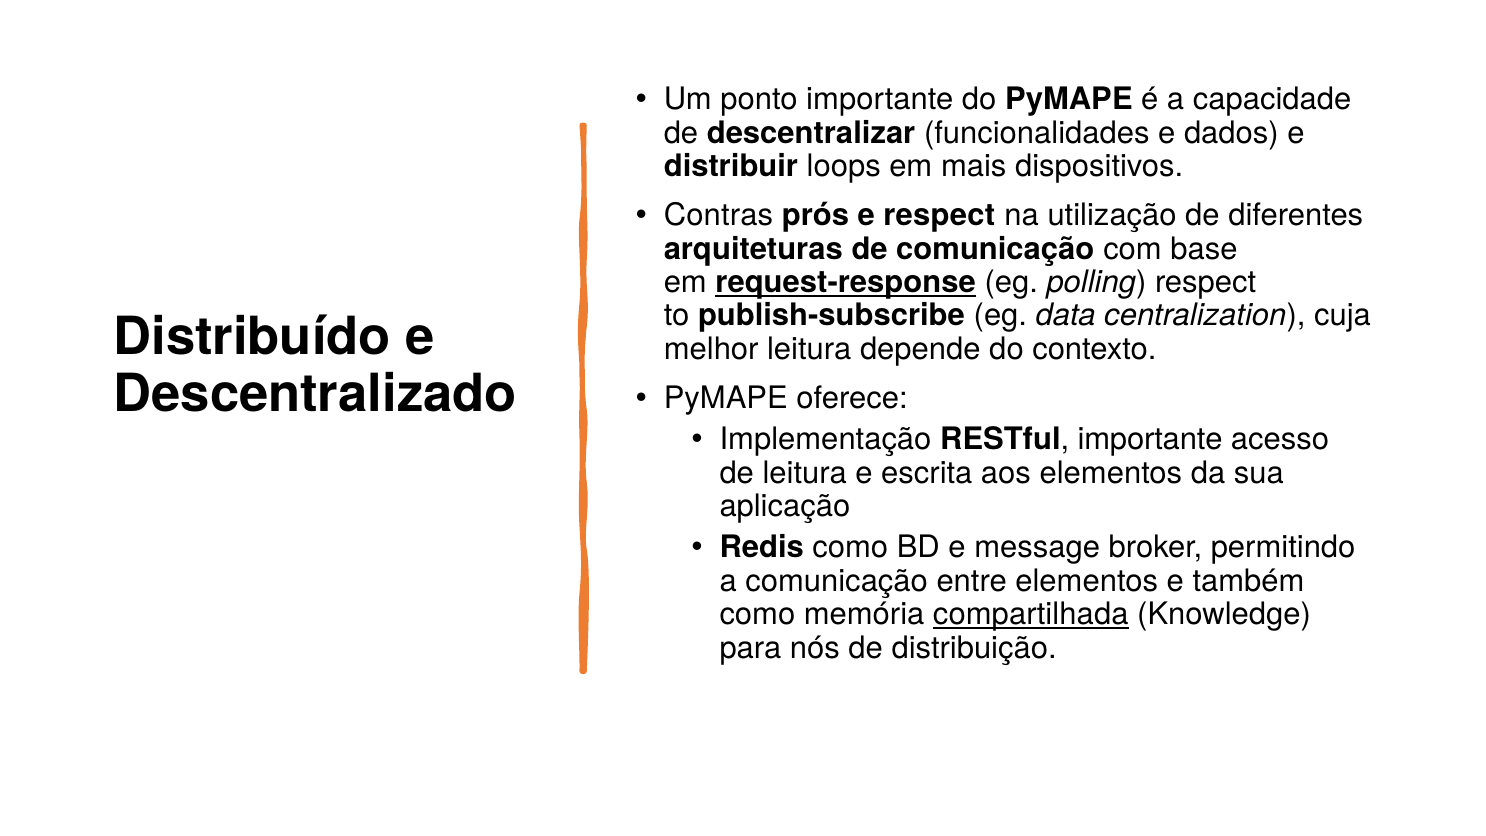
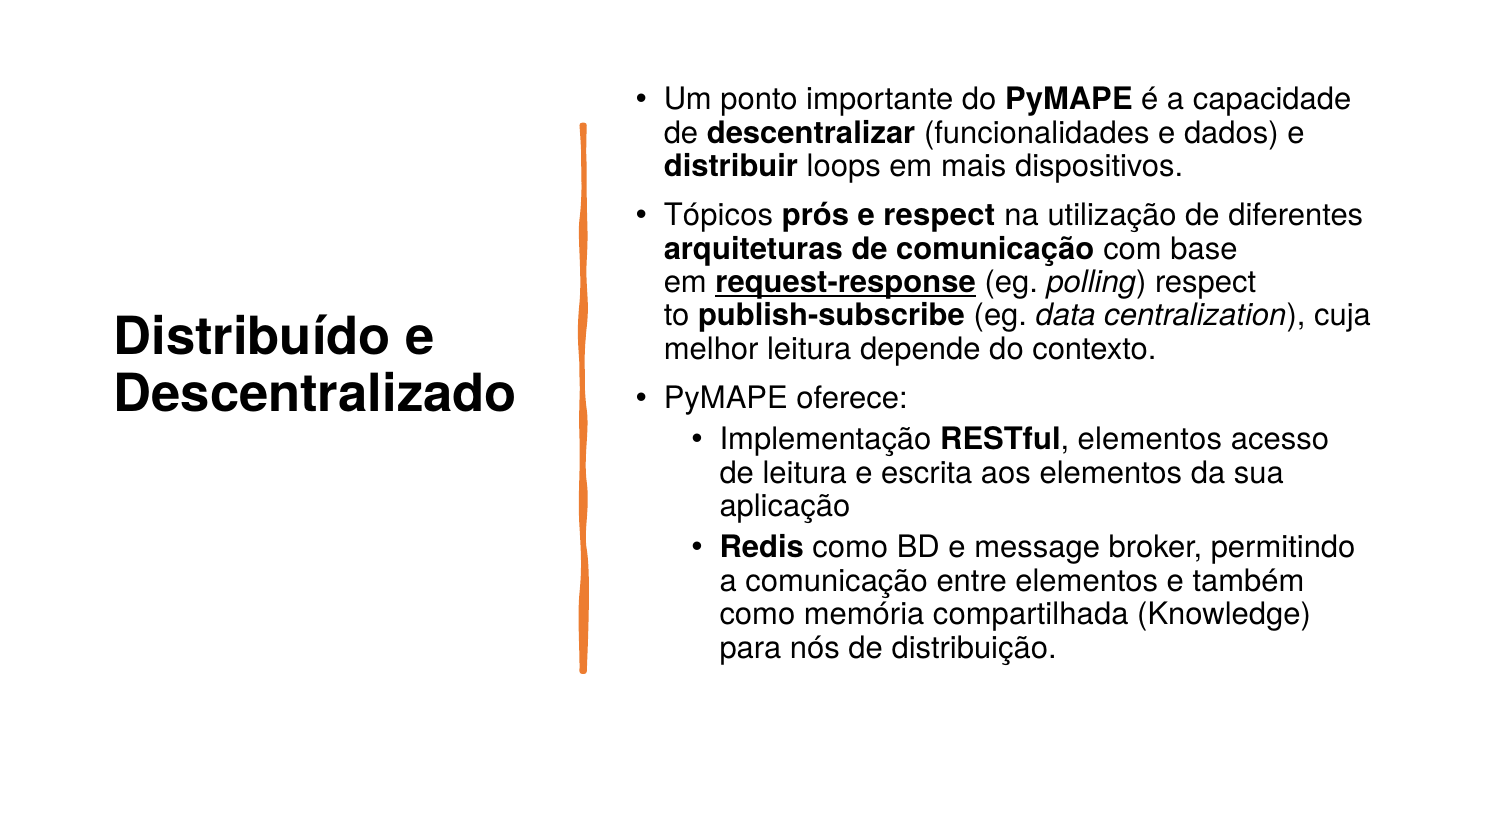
Contras: Contras -> Tópicos
RESTful importante: importante -> elementos
compartilhada underline: present -> none
